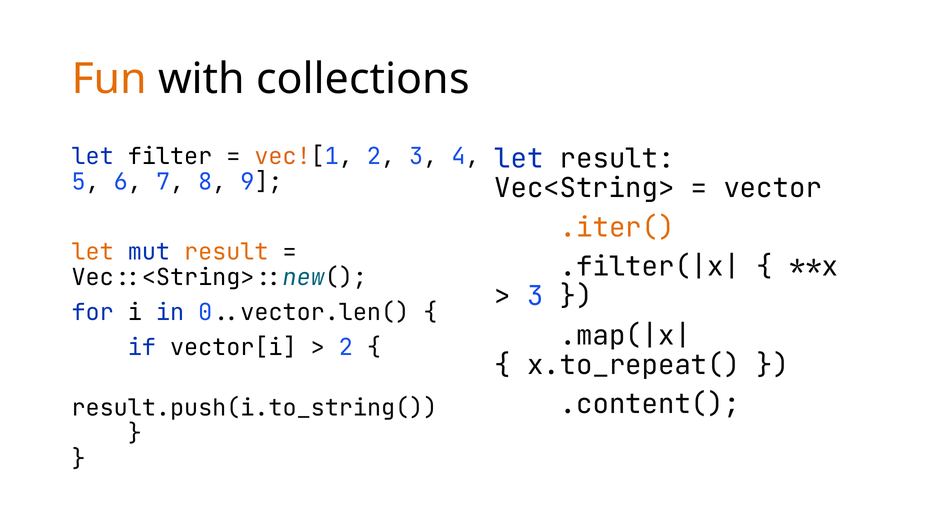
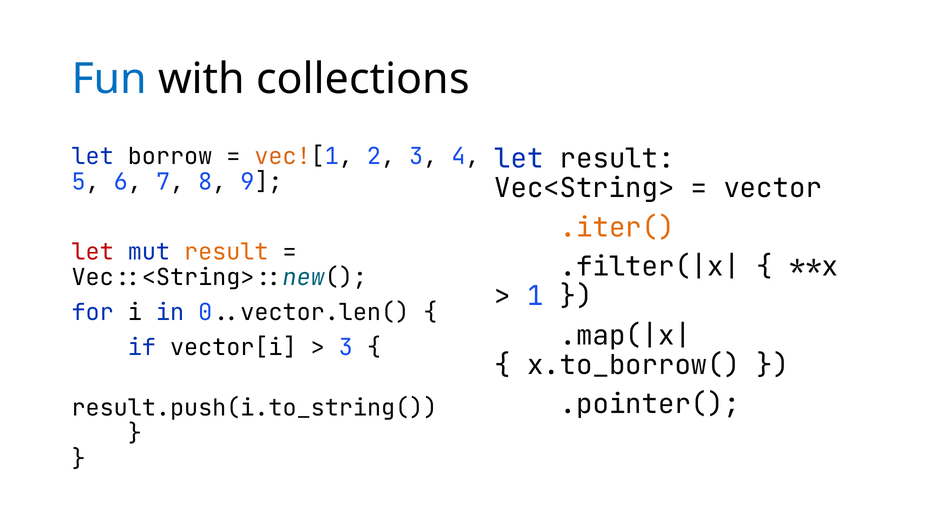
Fun colour: orange -> blue
filter: filter -> borrow
let at (93, 252) colour: orange -> red
3 at (535, 296): 3 -> 1
2 at (346, 347): 2 -> 3
x.to_repeat(: x.to_repeat( -> x.to_borrow(
.content(: .content( -> .pointer(
